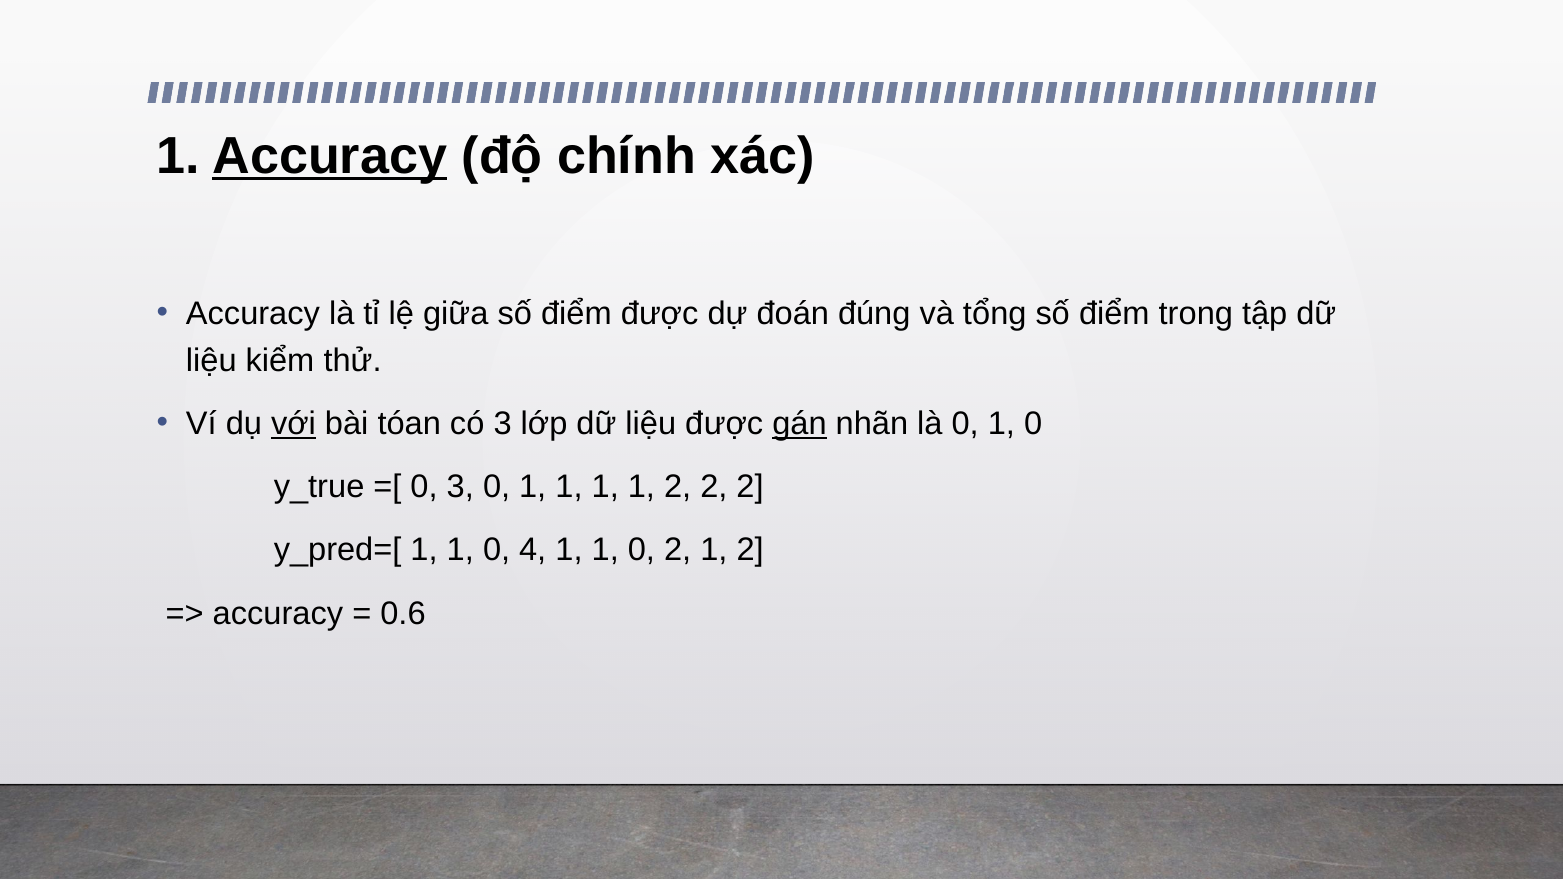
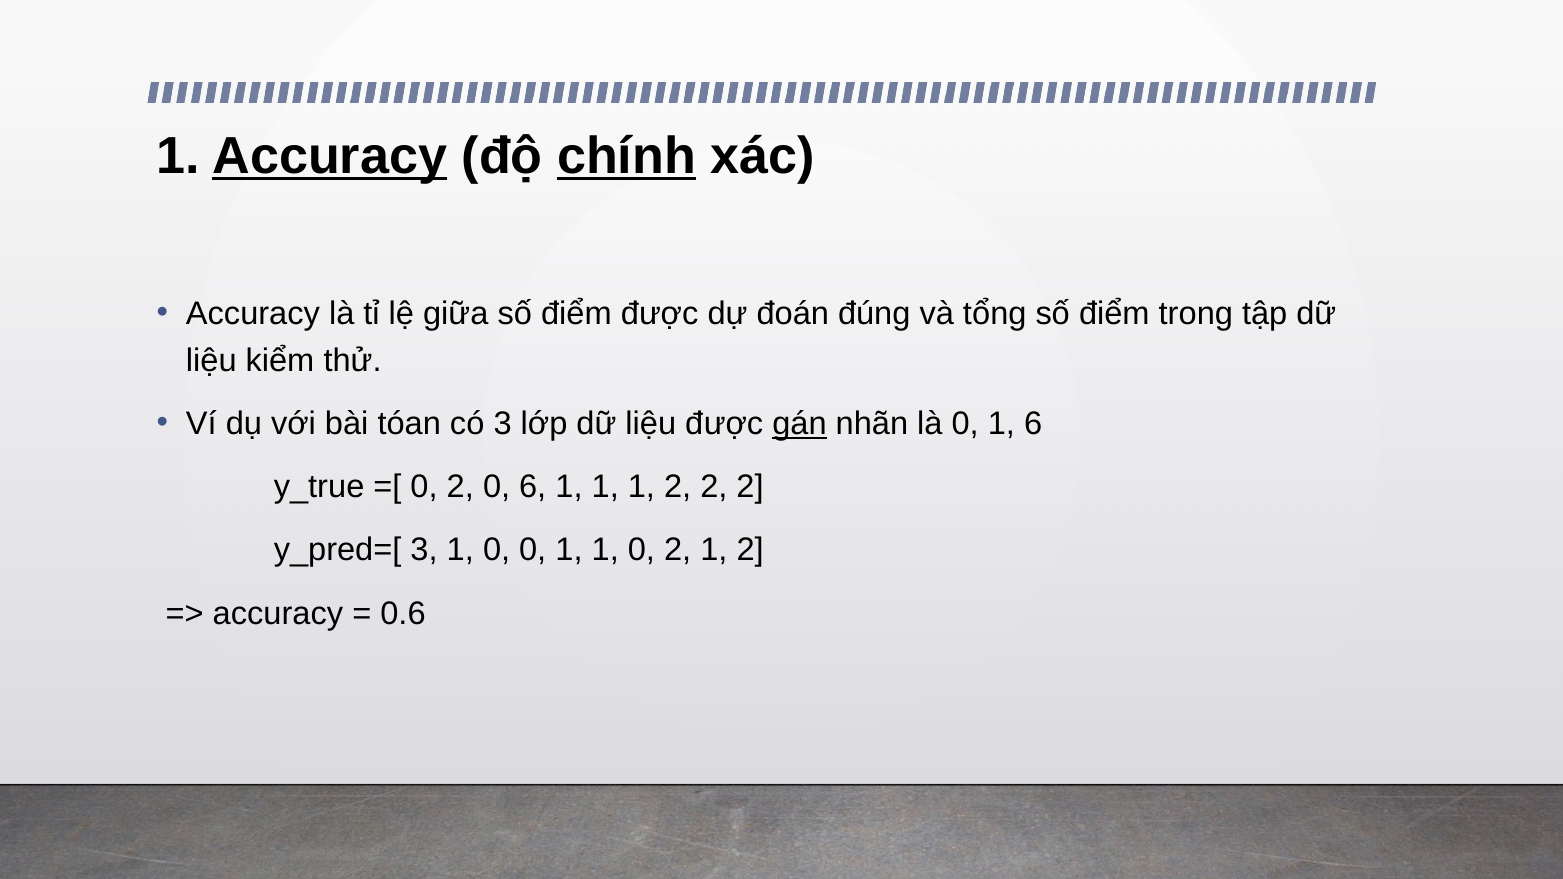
chính underline: none -> present
với underline: present -> none
0 1 0: 0 -> 6
3 at (460, 487): 3 -> 2
1 at (533, 487): 1 -> 6
y_pred=[ 1: 1 -> 3
0 4: 4 -> 0
